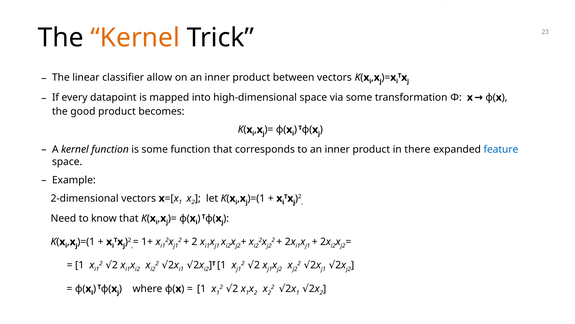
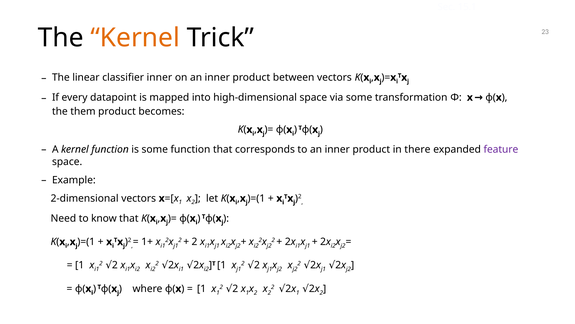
classifier allow: allow -> inner
good: good -> them
feature colour: blue -> purple
